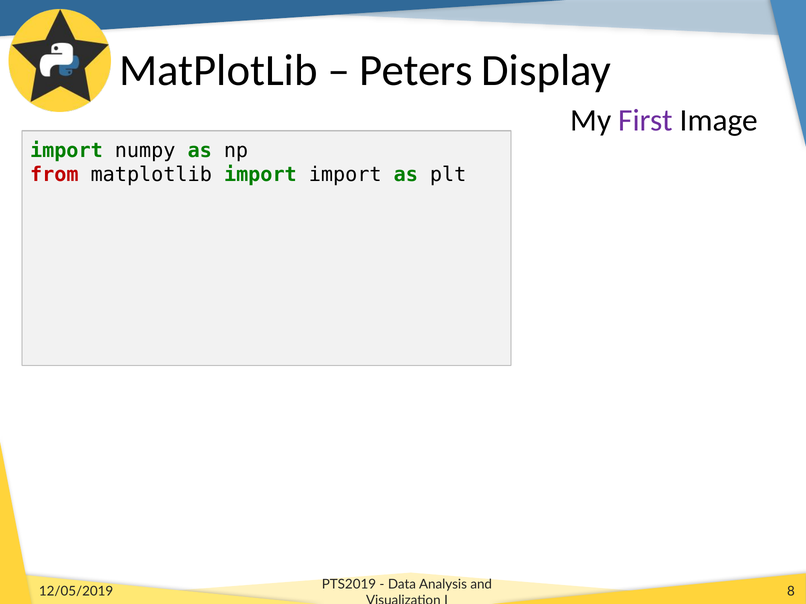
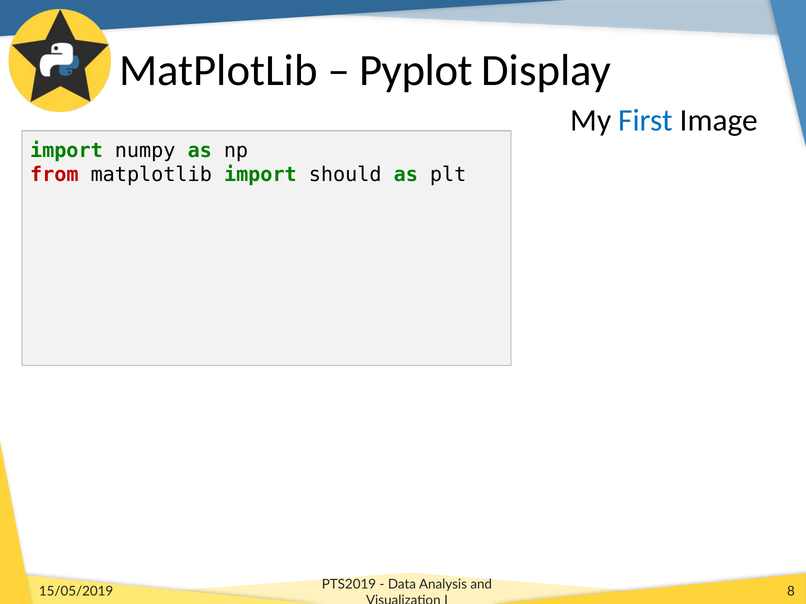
Peters: Peters -> Pyplot
First colour: purple -> blue
import import: import -> should
12/05/2019: 12/05/2019 -> 15/05/2019
